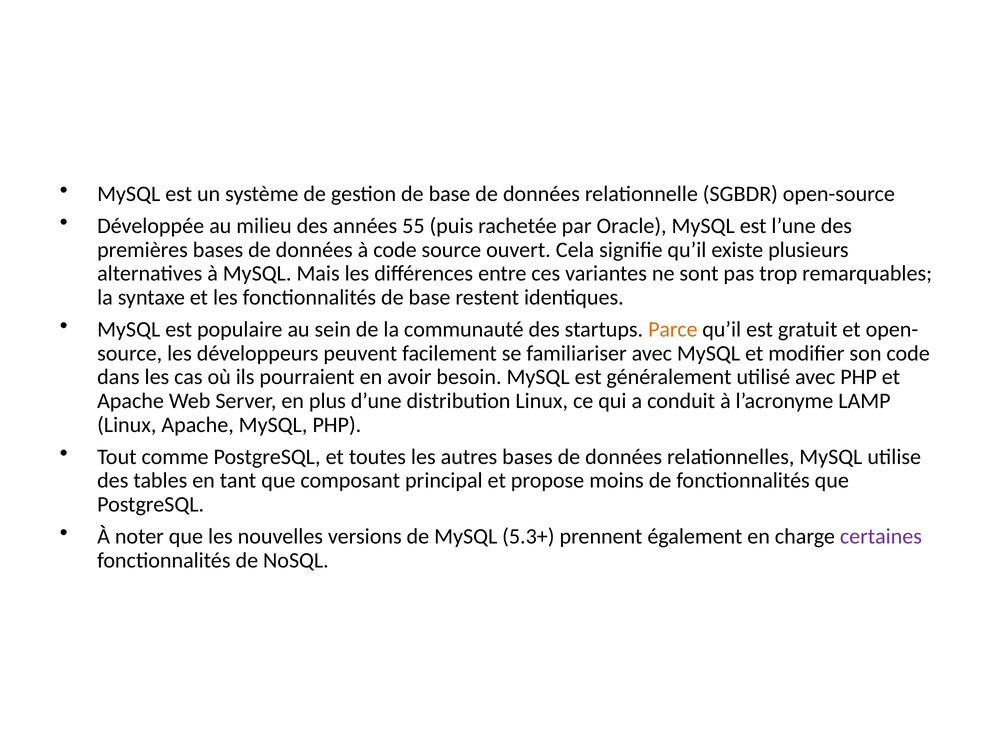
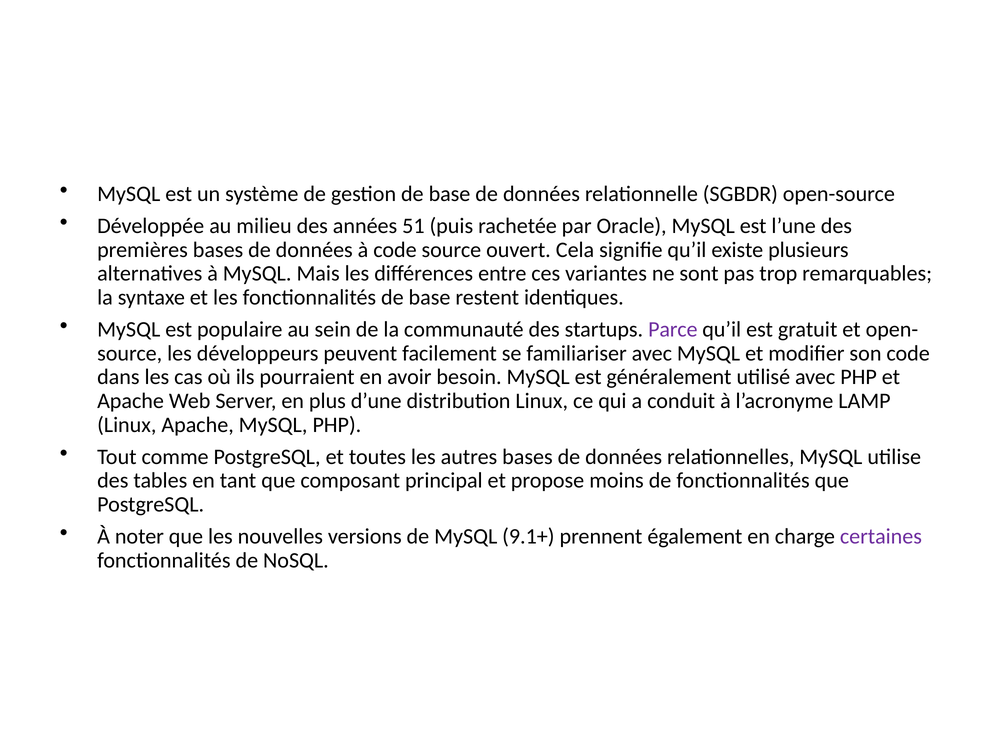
55: 55 -> 51
Parce colour: orange -> purple
5.3+: 5.3+ -> 9.1+
